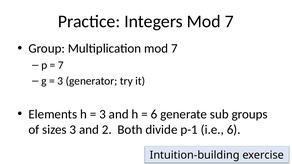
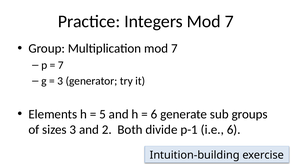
3 at (103, 114): 3 -> 5
